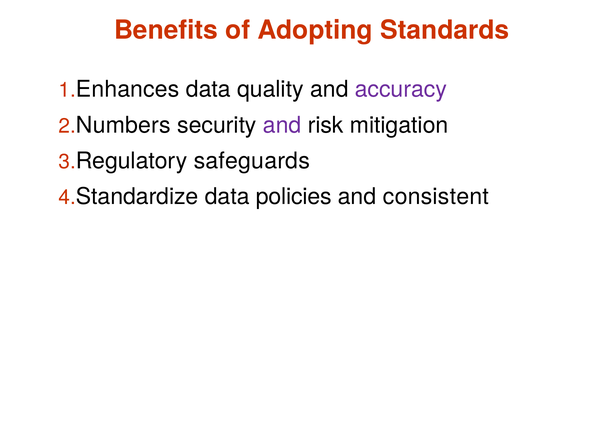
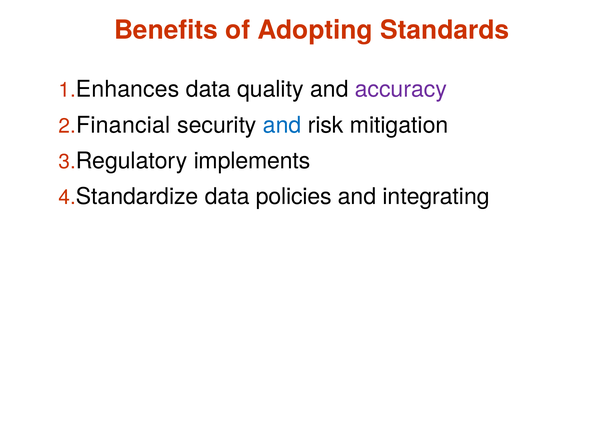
Numbers: Numbers -> Financial
and at (282, 125) colour: purple -> blue
safeguards: safeguards -> implements
consistent: consistent -> integrating
